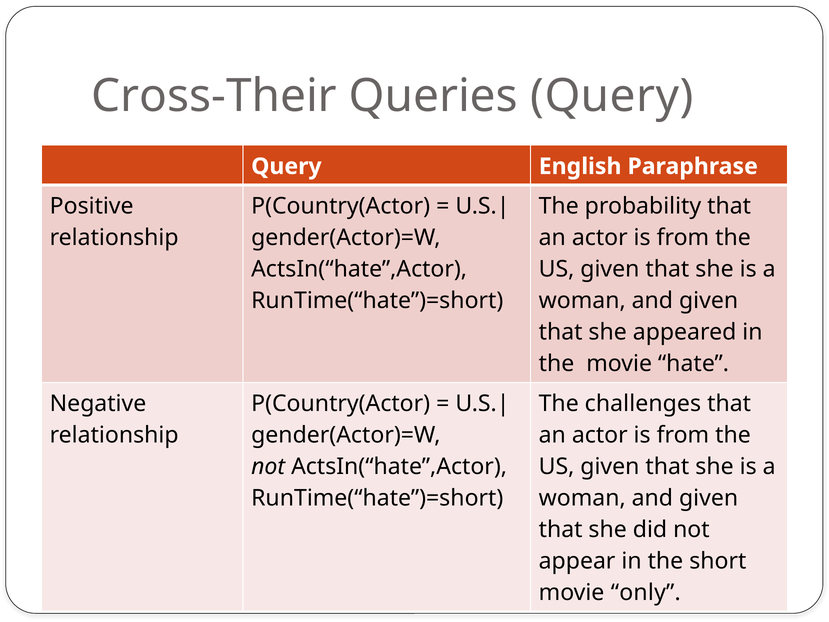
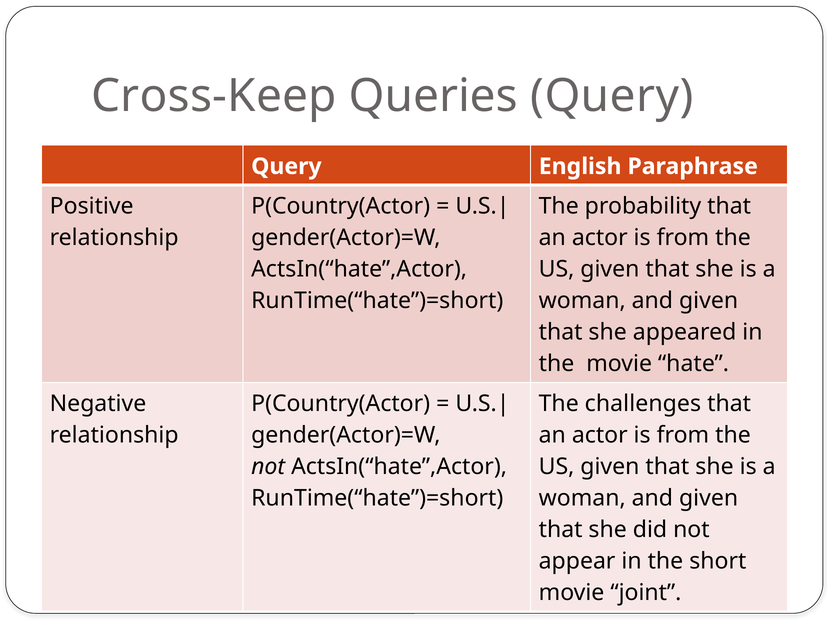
Cross-Their: Cross-Their -> Cross-Keep
only: only -> joint
